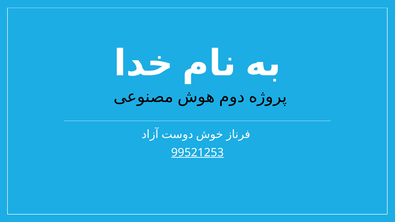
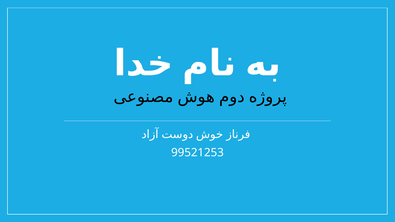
99521253 underline: present -> none
